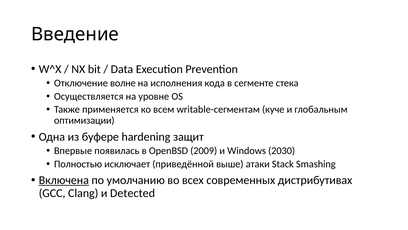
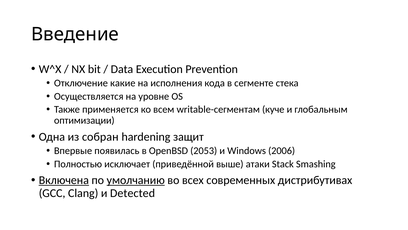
волне: волне -> какие
буфере: буфере -> собран
2009: 2009 -> 2053
2030: 2030 -> 2006
умолчанию underline: none -> present
